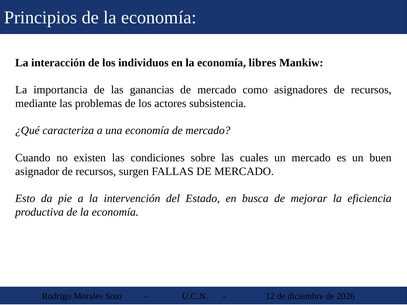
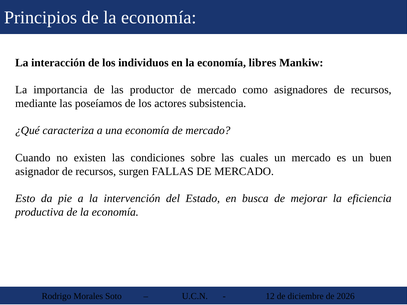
ganancias: ganancias -> productor
problemas: problemas -> poseíamos
